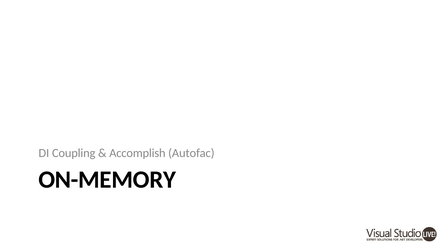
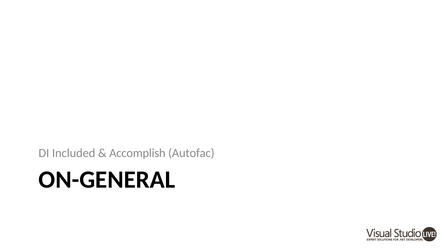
Coupling: Coupling -> Included
ON-MEMORY: ON-MEMORY -> ON-GENERAL
